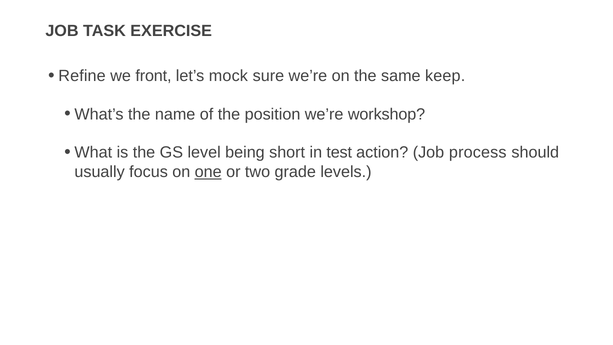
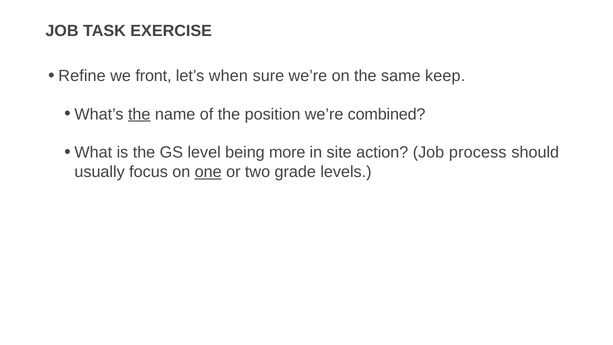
mock: mock -> when
the at (139, 114) underline: none -> present
workshop: workshop -> combined
short: short -> more
test: test -> site
